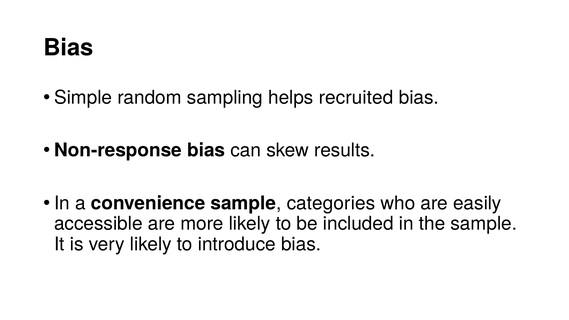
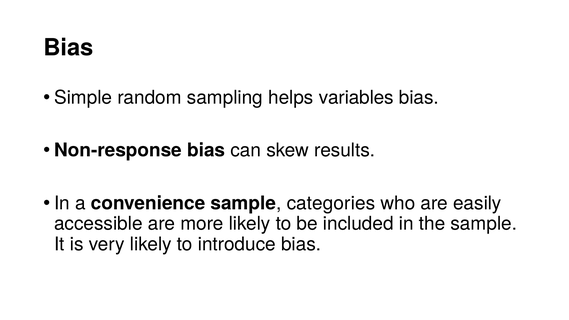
recruited: recruited -> variables
